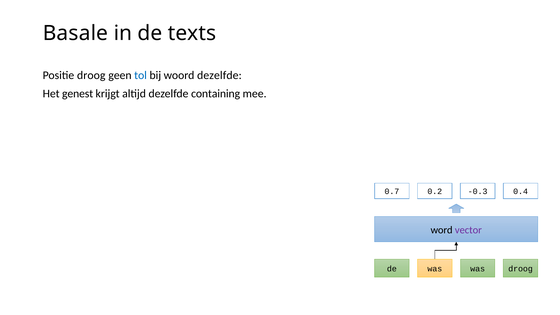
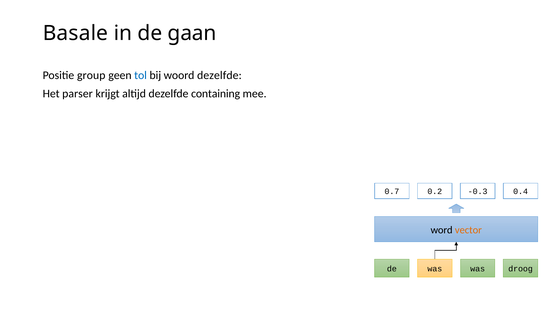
texts: texts -> gaan
Positie droog: droog -> group
genest: genest -> parser
vector colour: purple -> orange
